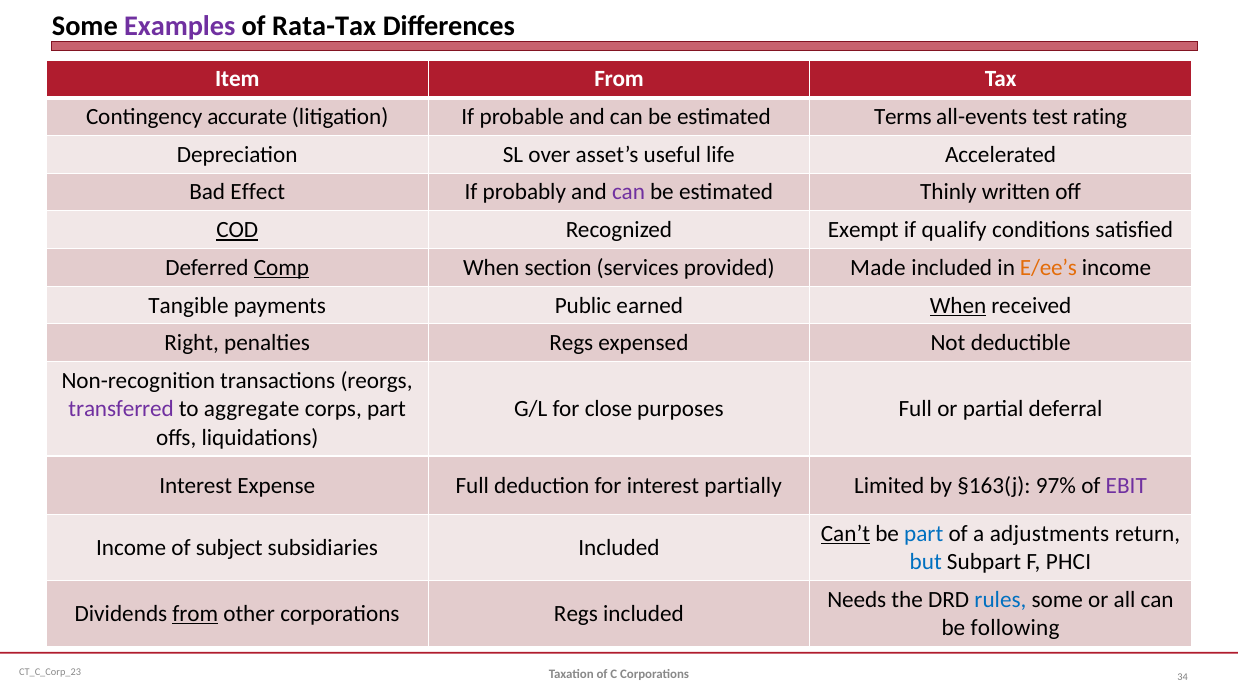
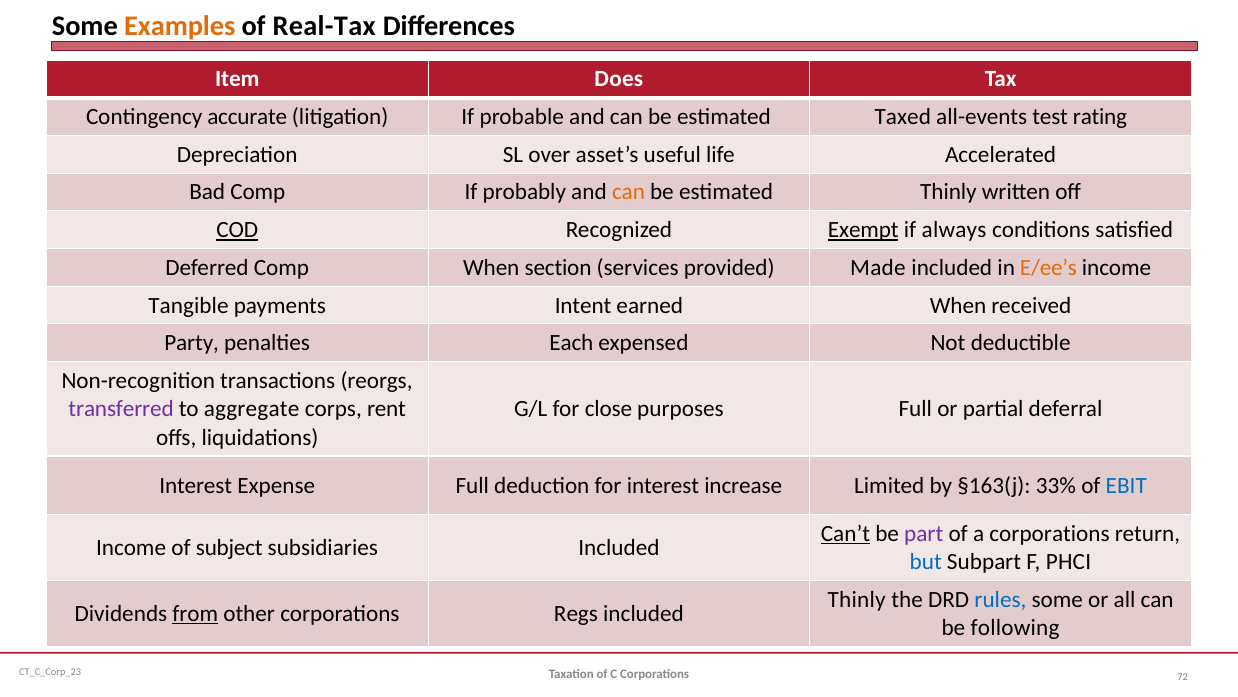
Examples colour: purple -> orange
Rata-Tax: Rata-Tax -> Real-Tax
Item From: From -> Does
Terms: Terms -> Taxed
Bad Effect: Effect -> Comp
can at (628, 192) colour: purple -> orange
Exempt underline: none -> present
qualify: qualify -> always
Comp at (282, 267) underline: present -> none
Public: Public -> Intent
When at (958, 305) underline: present -> none
Right: Right -> Party
penalties Regs: Regs -> Each
corps part: part -> rent
partially: partially -> increase
97%: 97% -> 33%
EBIT colour: purple -> blue
part at (924, 533) colour: blue -> purple
a adjustments: adjustments -> corporations
Needs at (857, 599): Needs -> Thinly
34: 34 -> 72
